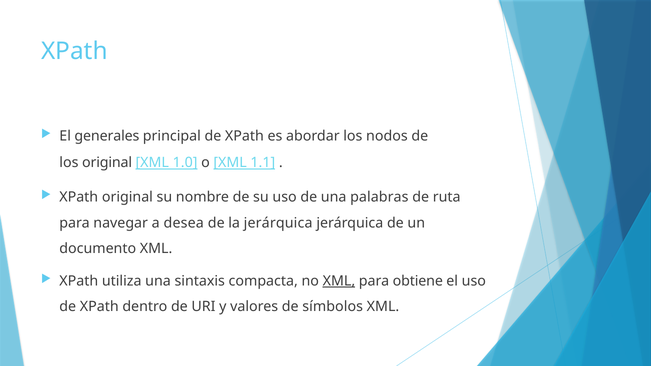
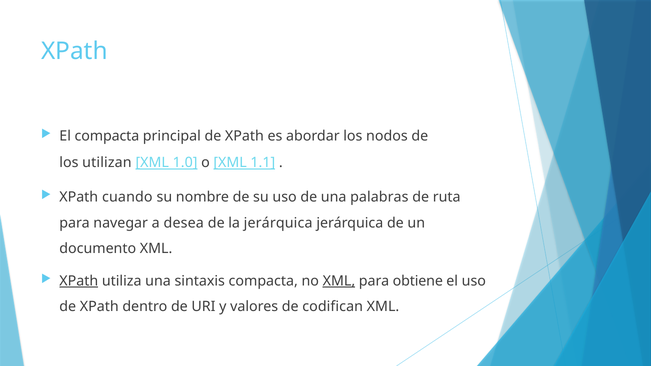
El generales: generales -> compacta
los original: original -> utilizan
XPath original: original -> cuando
XPath at (79, 281) underline: none -> present
símbolos: símbolos -> codifican
